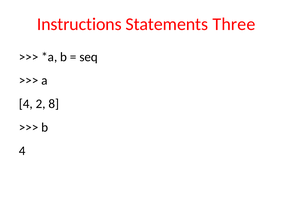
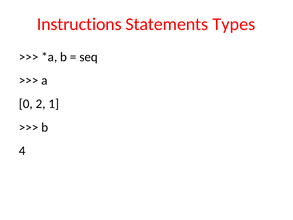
Three: Three -> Types
4 at (26, 104): 4 -> 0
8: 8 -> 1
